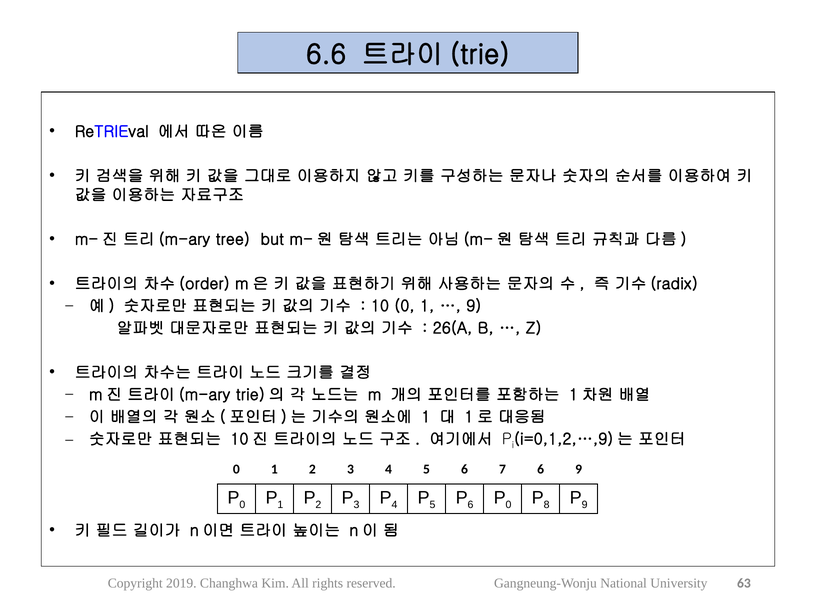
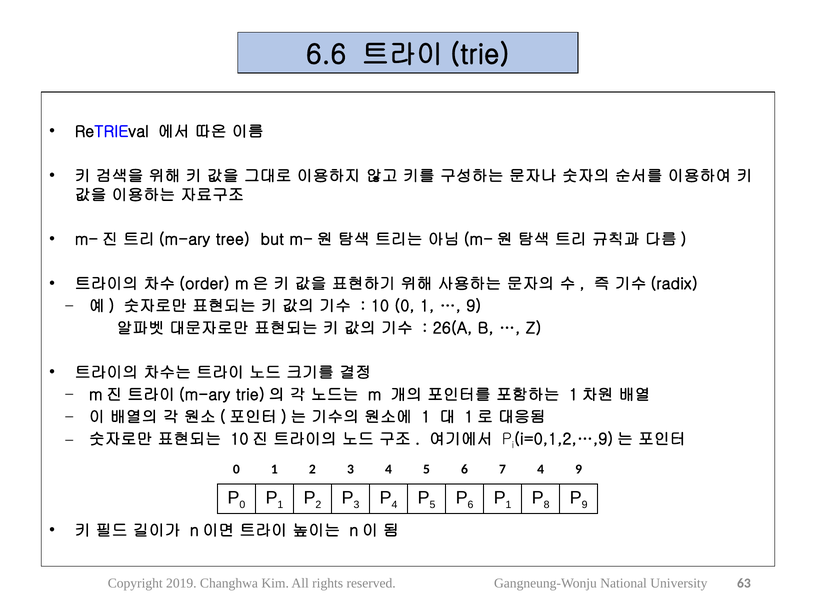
7 6: 6 -> 4
0 at (509, 505): 0 -> 1
